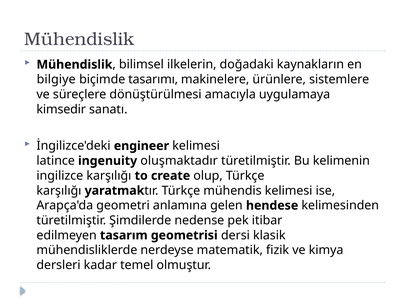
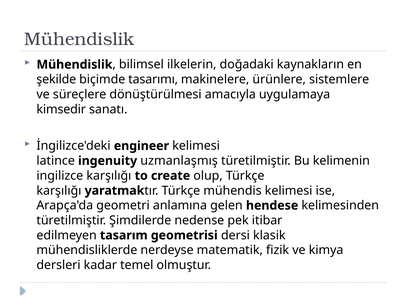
bilgiye: bilgiye -> şekilde
oluşmaktadır: oluşmaktadır -> uzmanlaşmış
